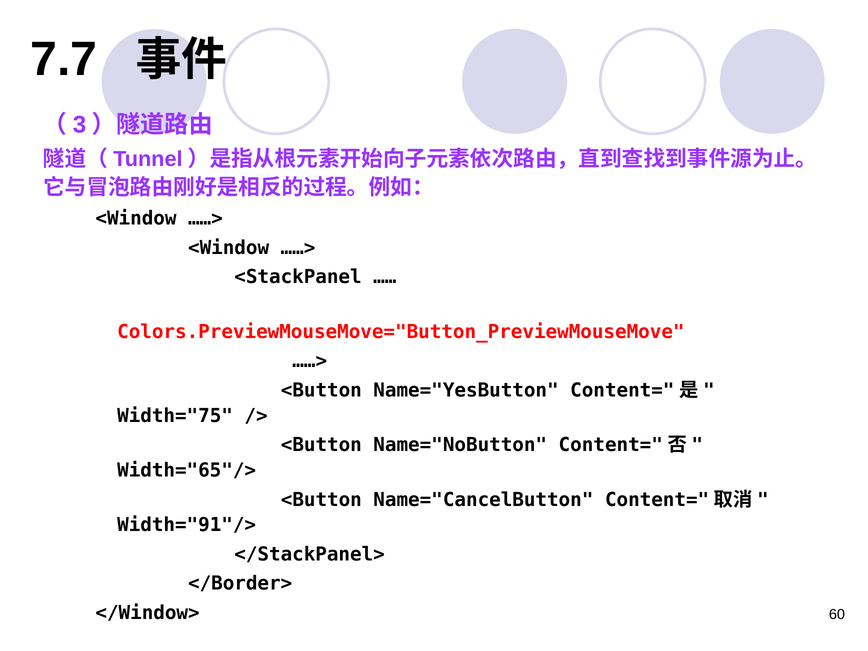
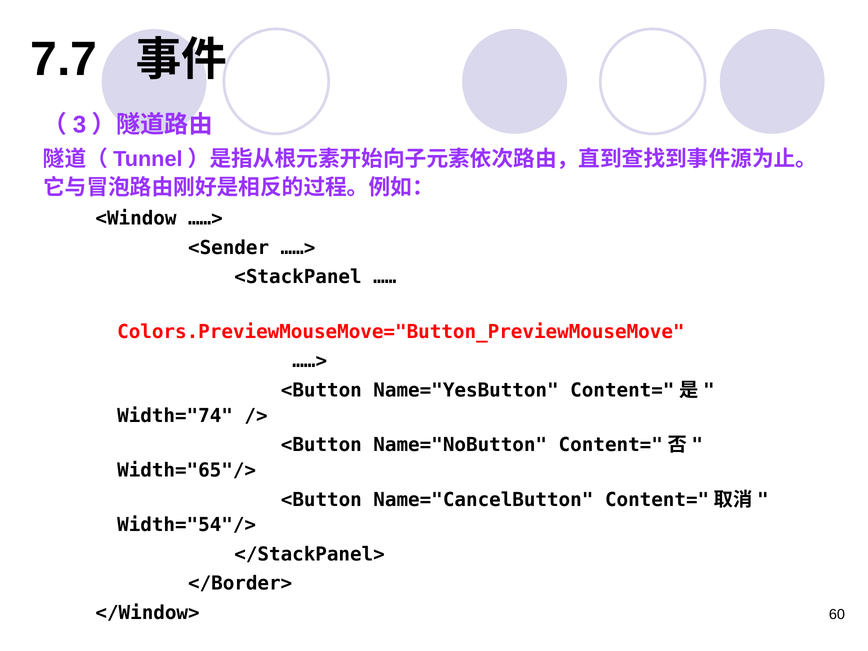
<Window at (229, 248): <Window -> <Sender
Width="75: Width="75 -> Width="74
Width="91"/>: Width="91"/> -> Width="54"/>
